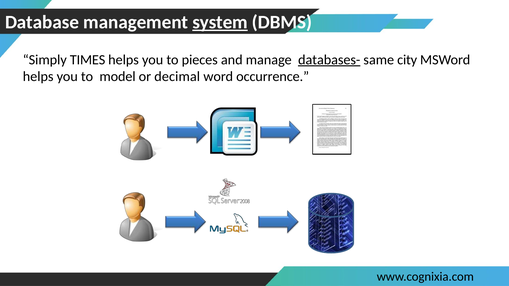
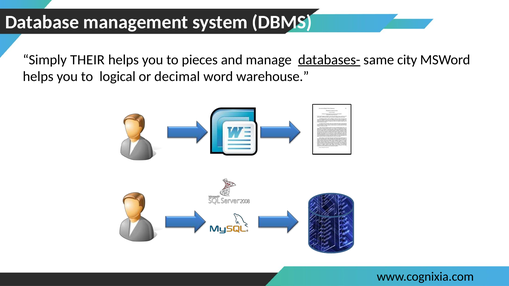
system underline: present -> none
TIMES: TIMES -> THEIR
model: model -> logical
occurrence: occurrence -> warehouse
